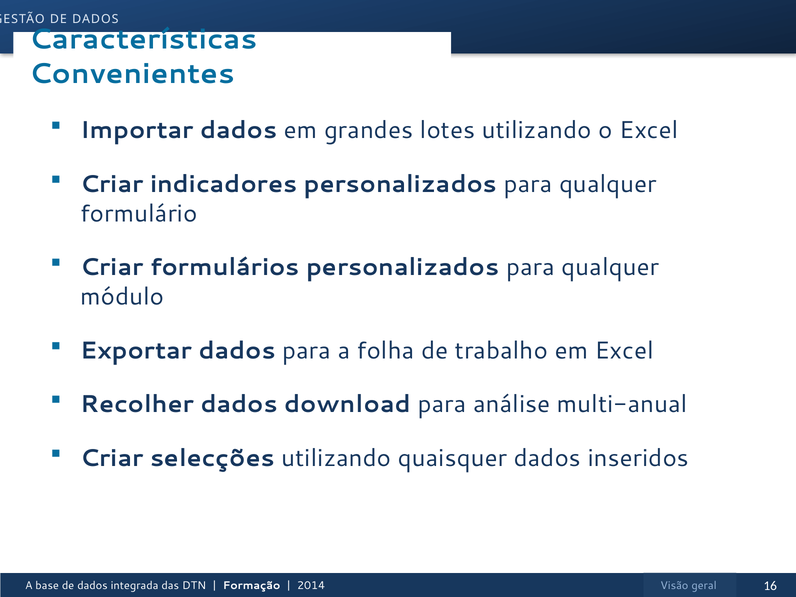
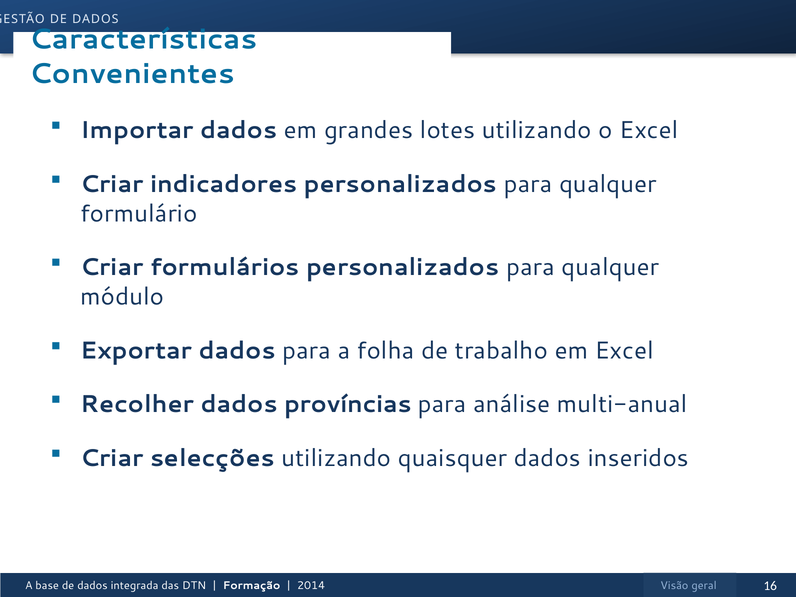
download: download -> províncias
